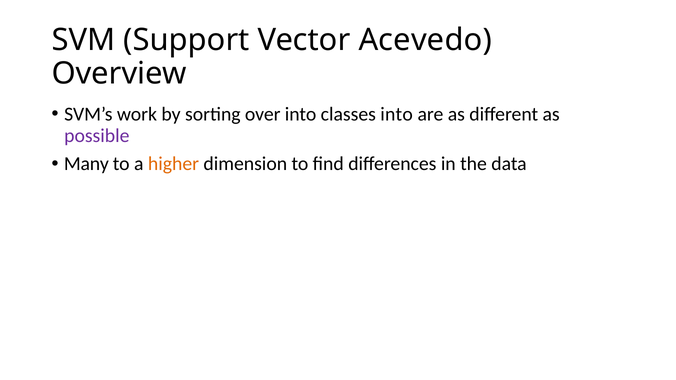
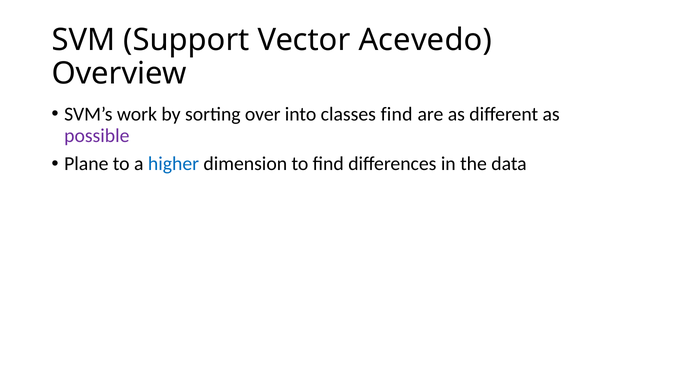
classes into: into -> find
Many: Many -> Plane
higher colour: orange -> blue
